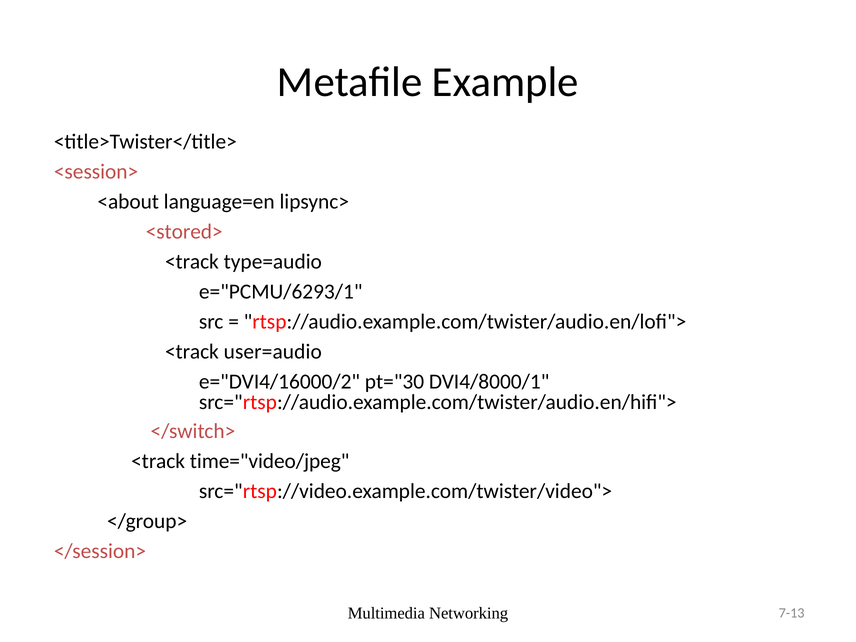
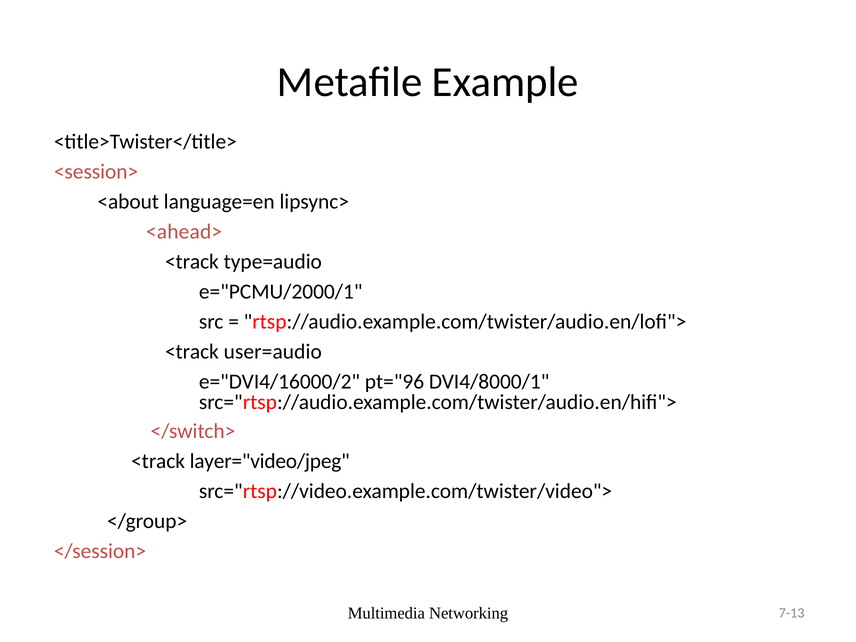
<stored>: <stored> -> <ahead>
e="PCMU/6293/1: e="PCMU/6293/1 -> e="PCMU/2000/1
pt="30: pt="30 -> pt="96
time="video/jpeg: time="video/jpeg -> layer="video/jpeg
